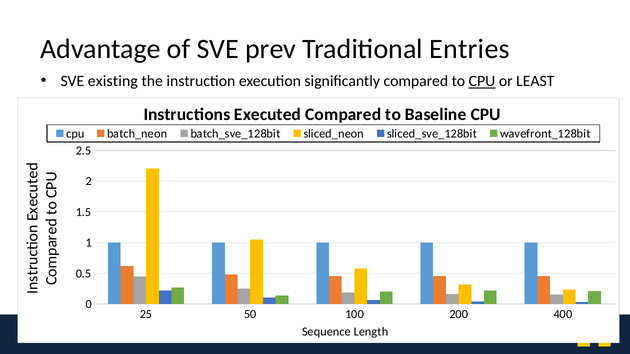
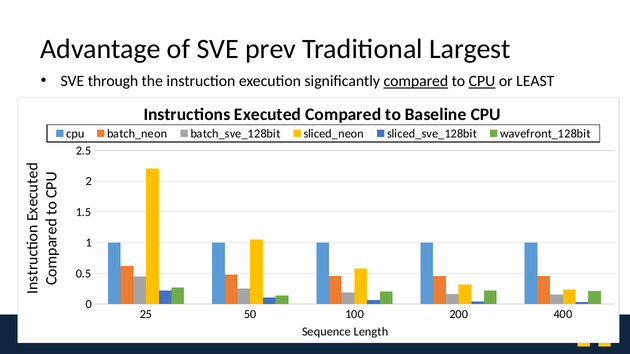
Entries: Entries -> Largest
existing: existing -> through
compared at (416, 81) underline: none -> present
